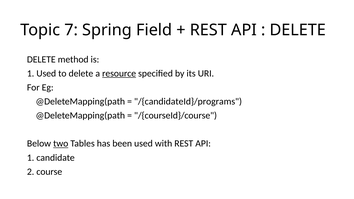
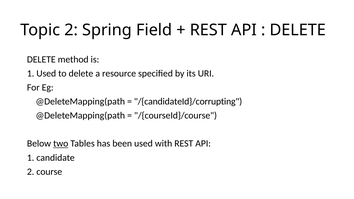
Topic 7: 7 -> 2
resource underline: present -> none
/{candidateId}/programs: /{candidateId}/programs -> /{candidateId}/corrupting
